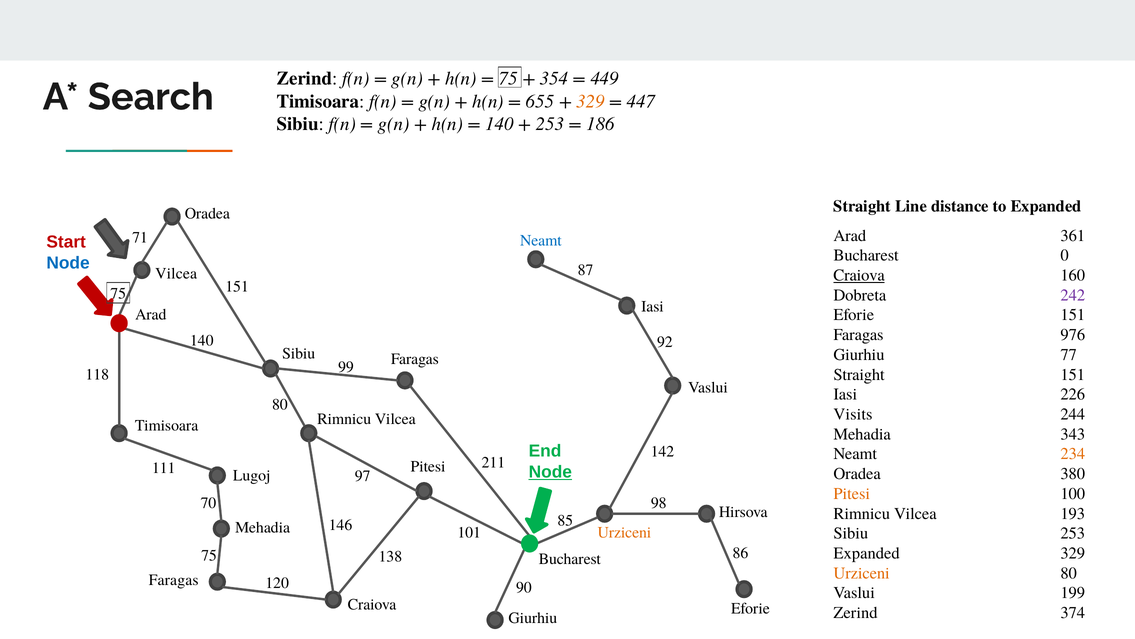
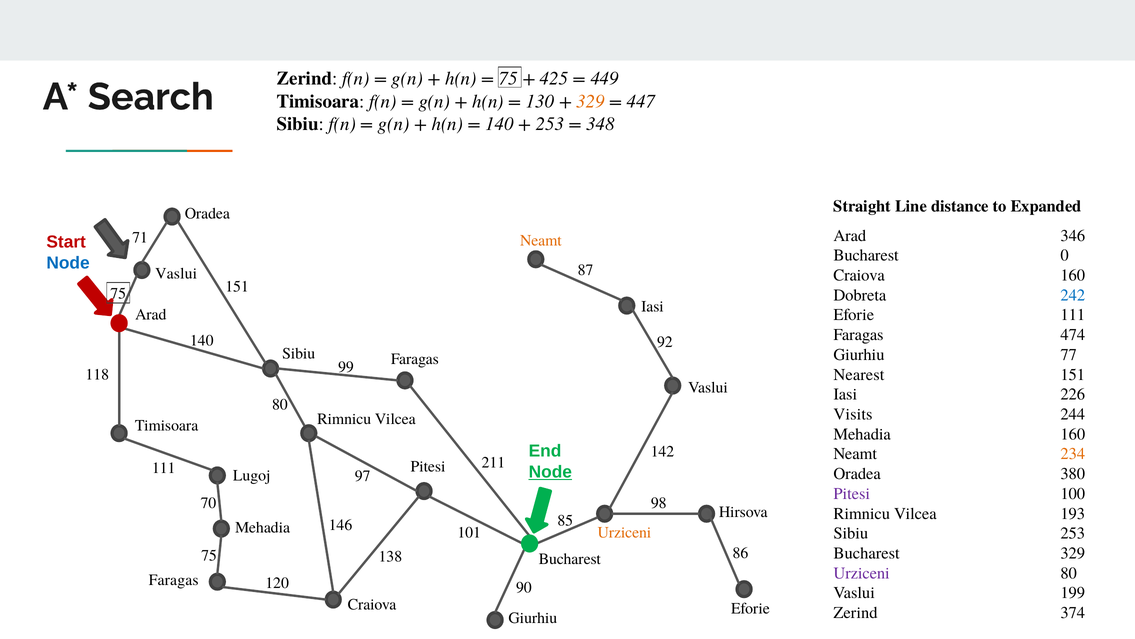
354: 354 -> 425
655: 655 -> 130
186: 186 -> 348
361: 361 -> 346
Neamt at (541, 240) colour: blue -> orange
Vilcea at (176, 273): Vilcea -> Vaslui
Craiova at (859, 275) underline: present -> none
242 colour: purple -> blue
Eforie 151: 151 -> 111
976: 976 -> 474
Straight at (859, 374): Straight -> Nearest
Mehadia 343: 343 -> 160
Pitesi at (852, 493) colour: orange -> purple
Expanded at (867, 553): Expanded -> Bucharest
Urziceni at (862, 573) colour: orange -> purple
